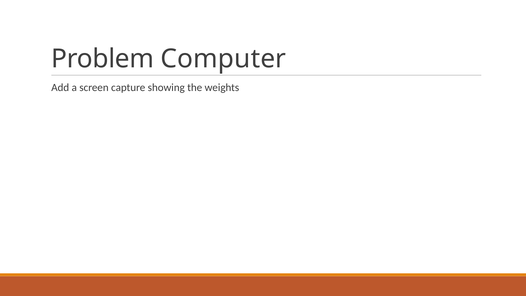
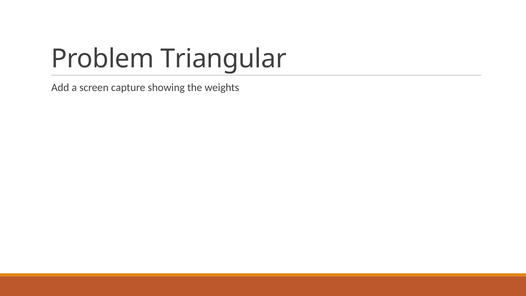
Computer: Computer -> Triangular
